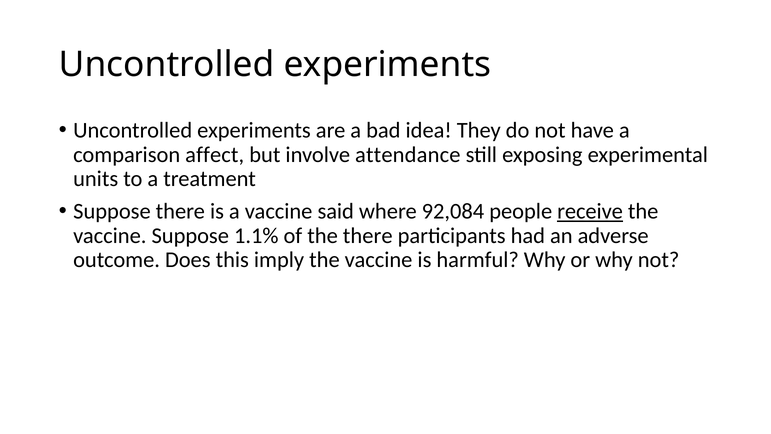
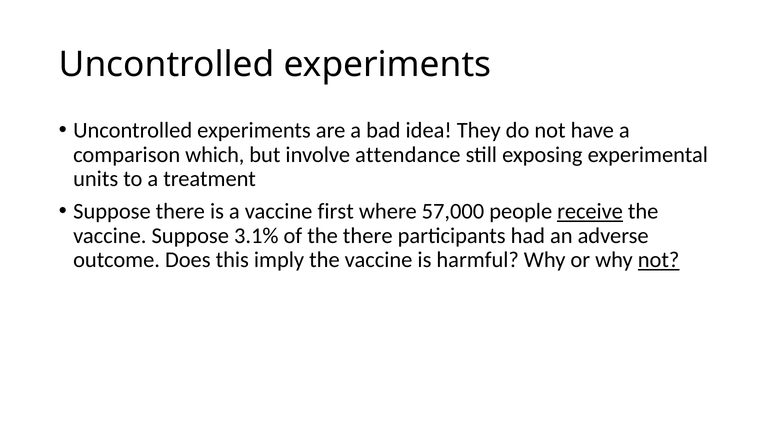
affect: affect -> which
said: said -> first
92,084: 92,084 -> 57,000
1.1%: 1.1% -> 3.1%
not at (659, 260) underline: none -> present
